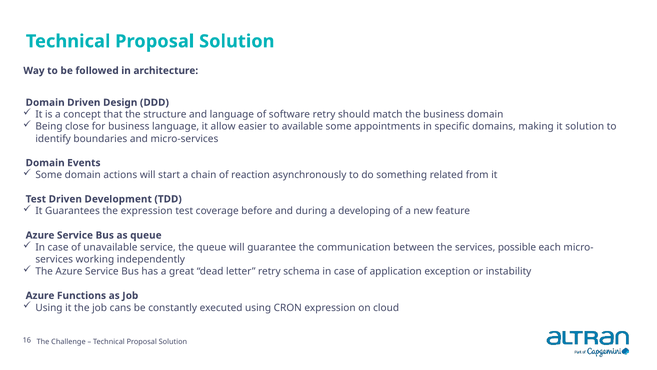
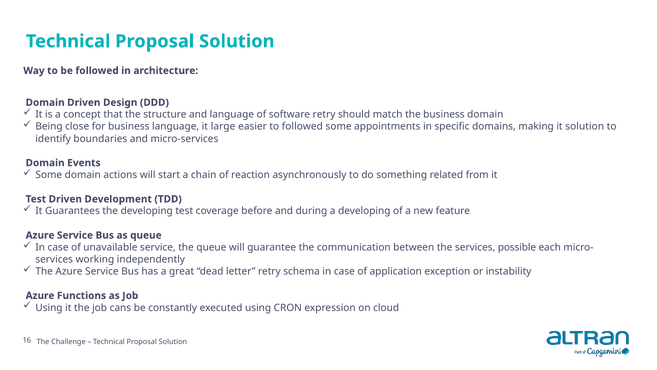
allow: allow -> large
to available: available -> followed
the expression: expression -> developing
